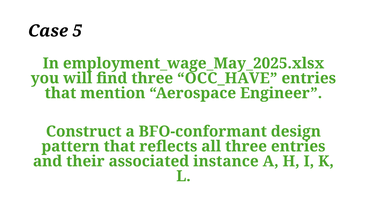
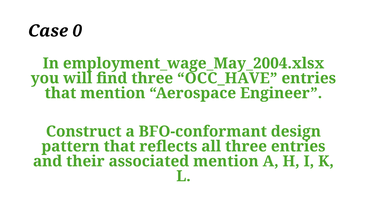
5: 5 -> 0
employment_wage_May_2025.xlsx: employment_wage_May_2025.xlsx -> employment_wage_May_2004.xlsx
associated instance: instance -> mention
